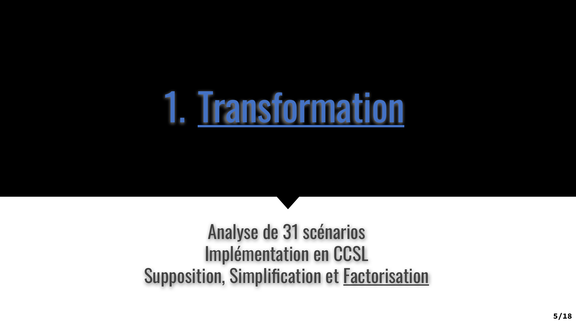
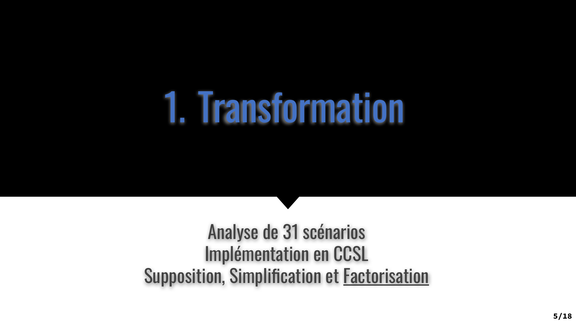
Transformation underline: present -> none
